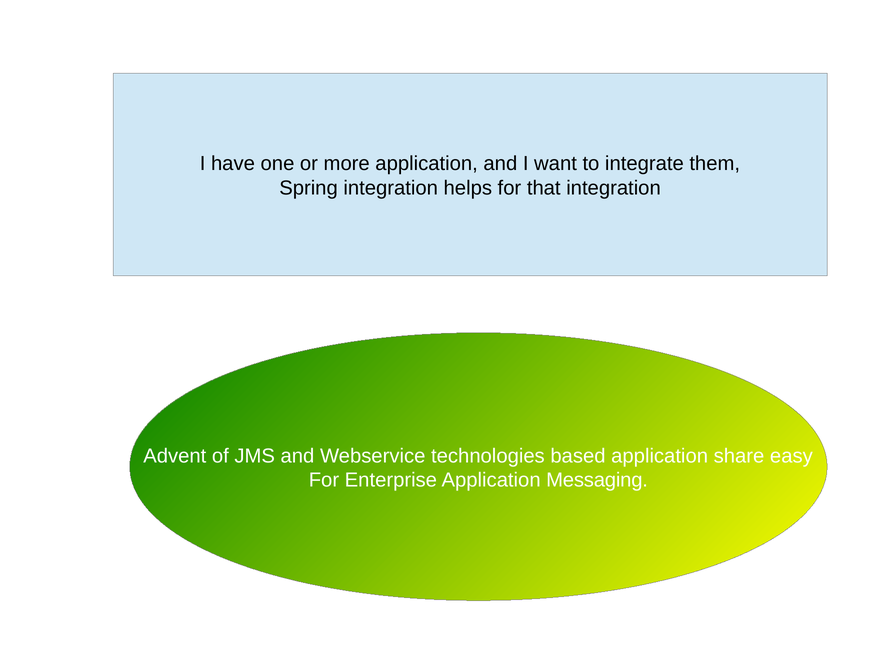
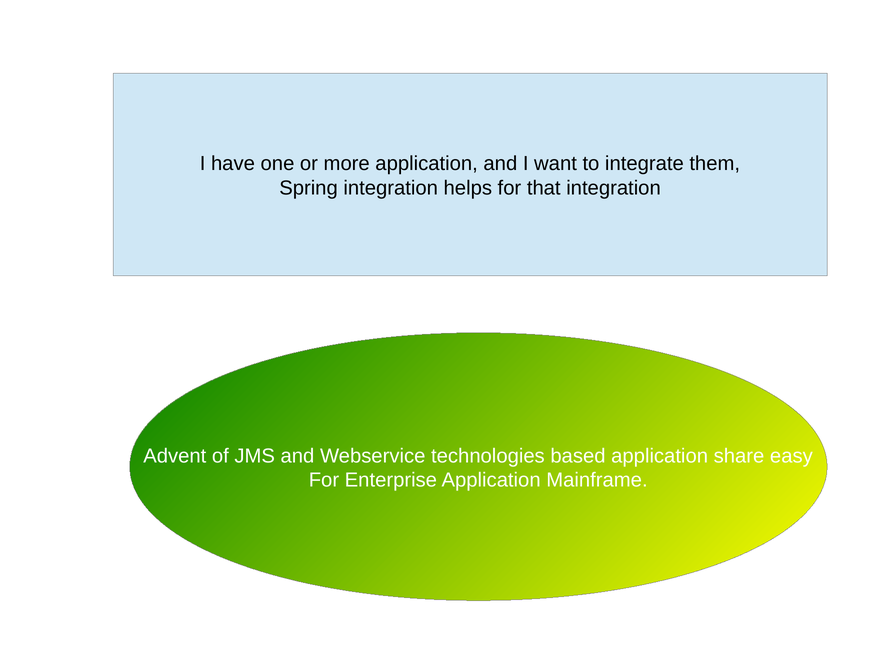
Messaging: Messaging -> Mainframe
